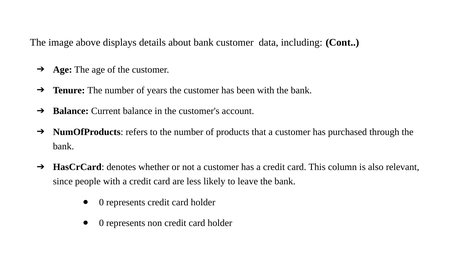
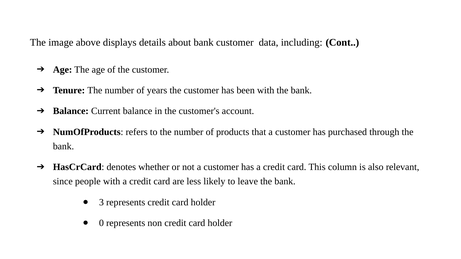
0 at (101, 202): 0 -> 3
